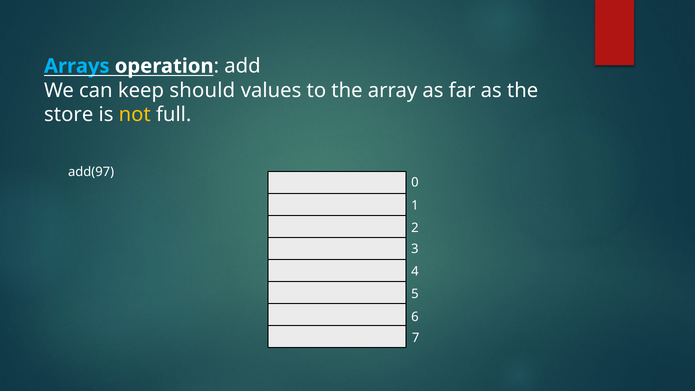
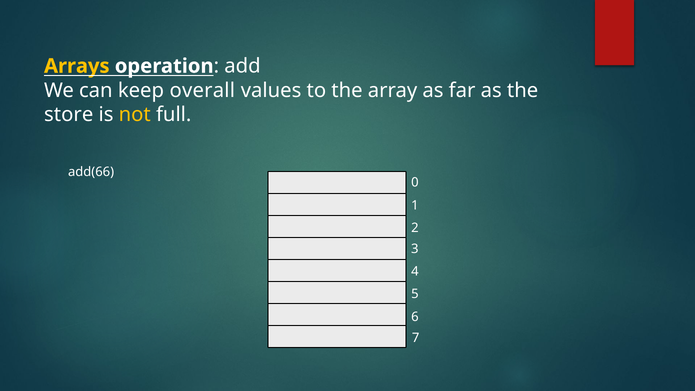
Arrays colour: light blue -> yellow
should: should -> overall
add(97: add(97 -> add(66
